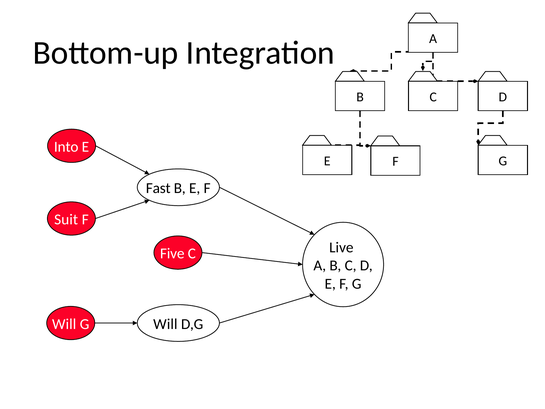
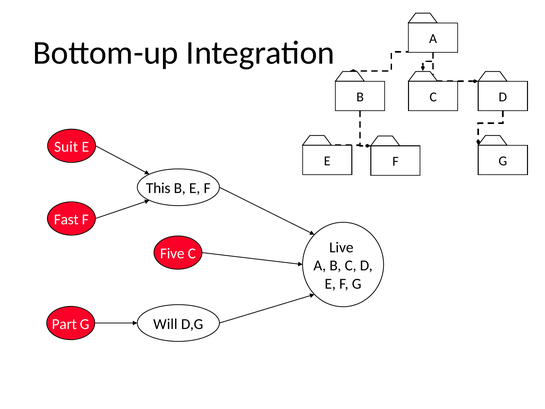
Into: Into -> Suit
Fast: Fast -> This
Suit: Suit -> Fast
Will at (64, 324): Will -> Part
